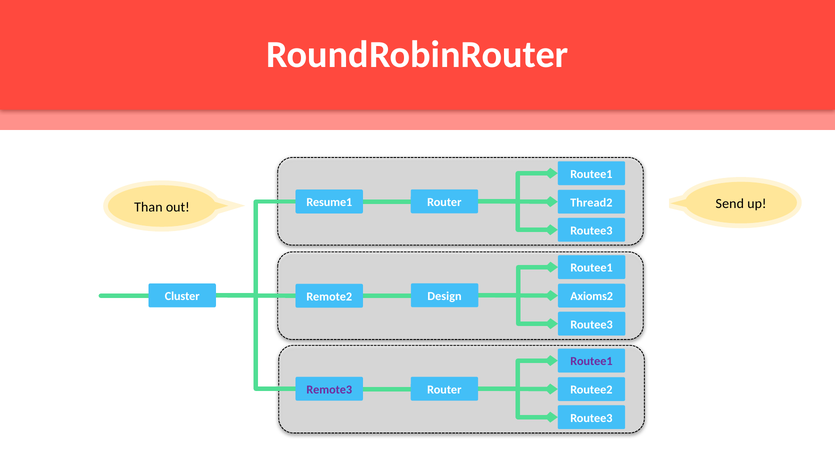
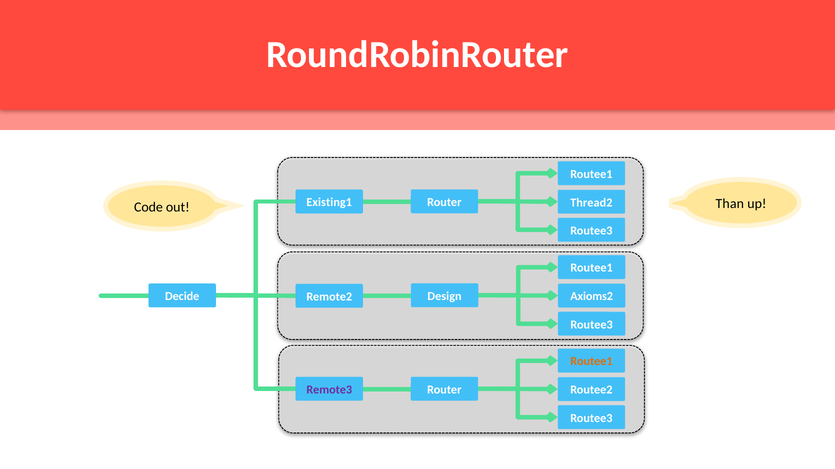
Send: Send -> Than
Than: Than -> Code
Resume1: Resume1 -> Existing1
Cluster: Cluster -> Decide
Routee1 at (591, 362) colour: purple -> orange
